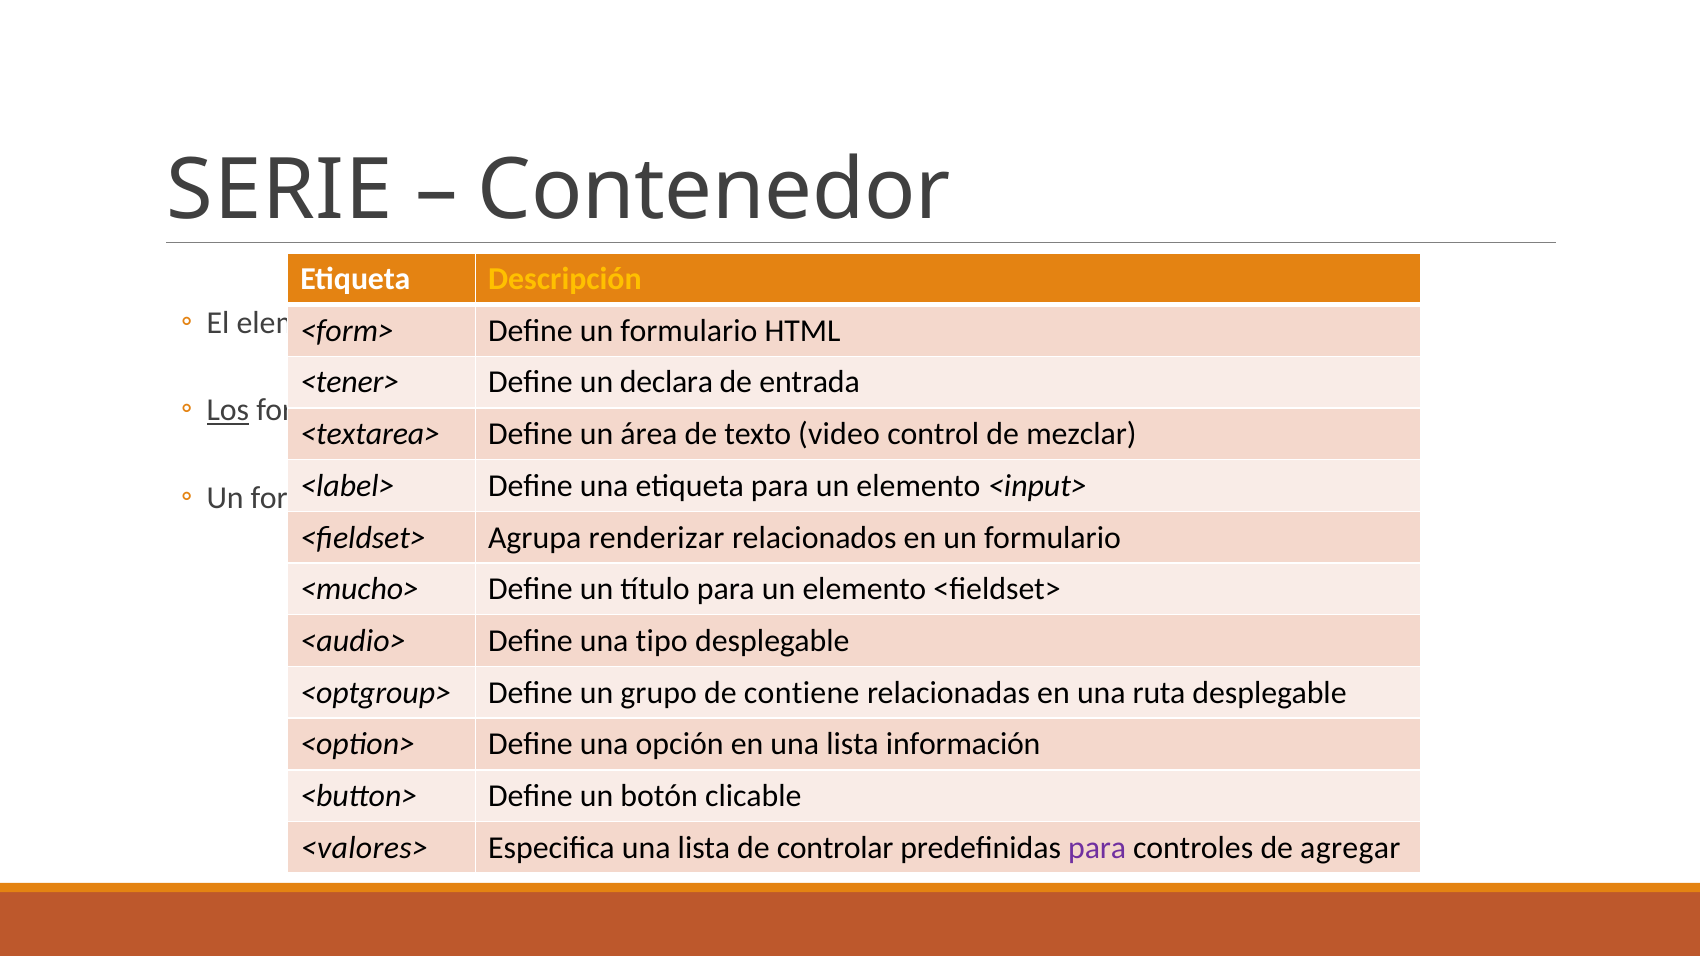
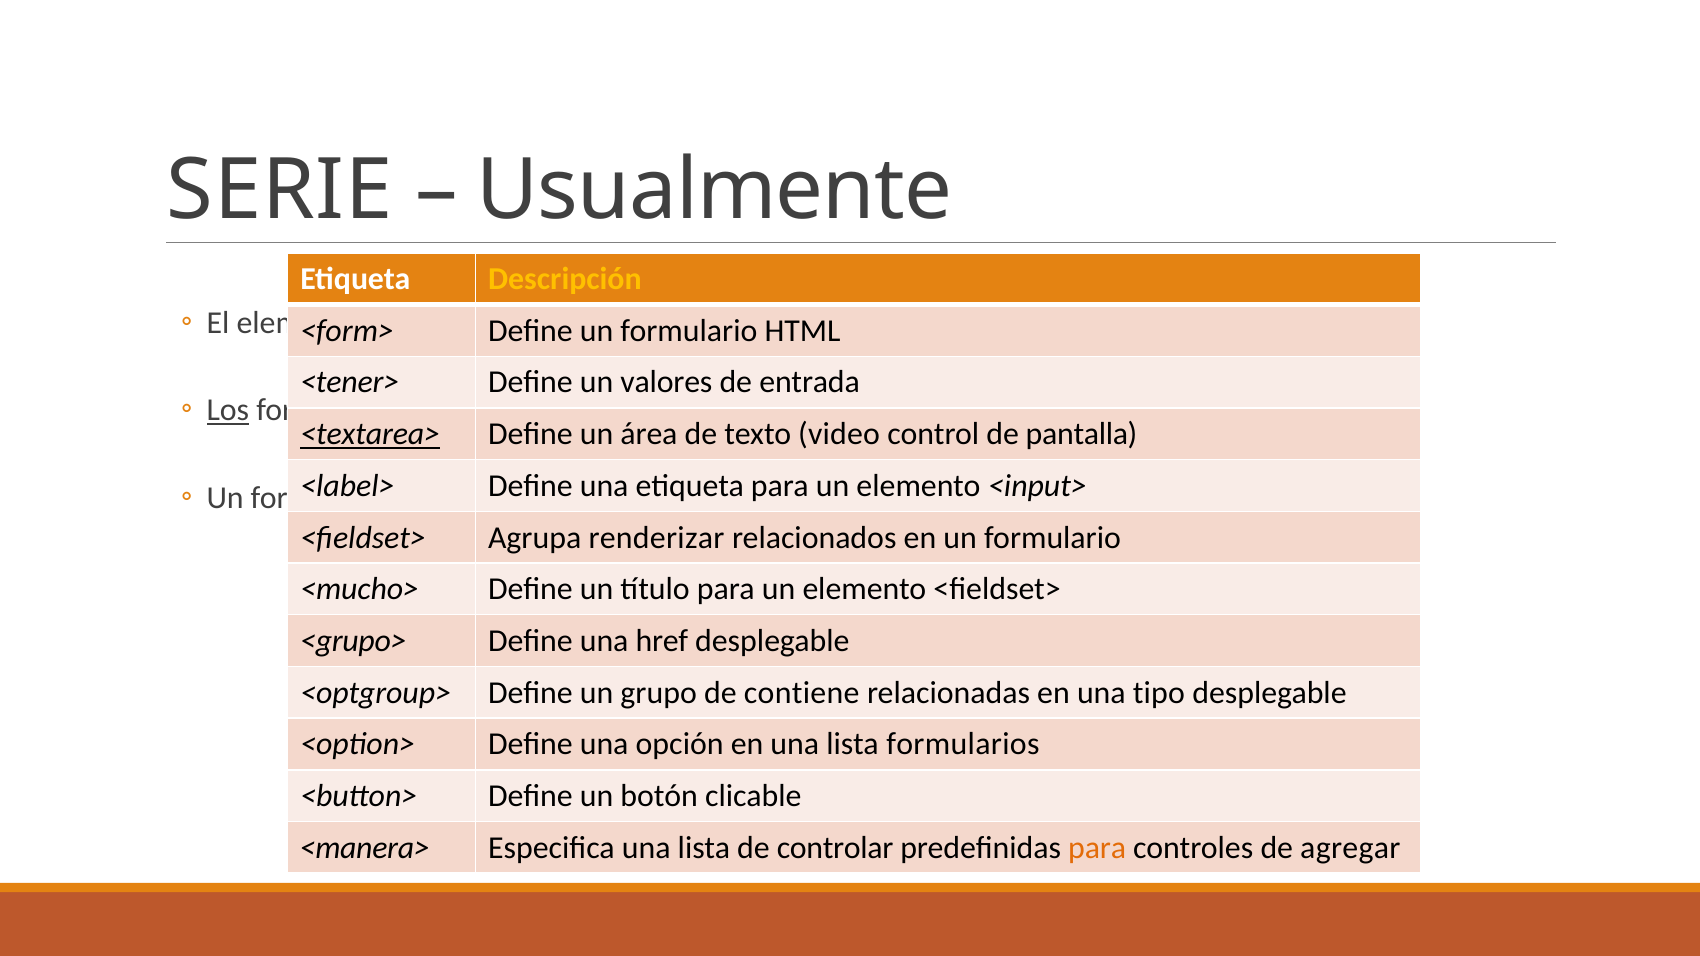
Contenedor: Contenedor -> Usualmente
declara: declara -> valores
<textarea> underline: none -> present
mezclar: mezclar -> pantalla
<audio>: <audio> -> <grupo>
tipo: tipo -> href
ruta: ruta -> tipo
lista información: información -> formularios
<valores>: <valores> -> <manera>
para at (1097, 848) colour: purple -> orange
